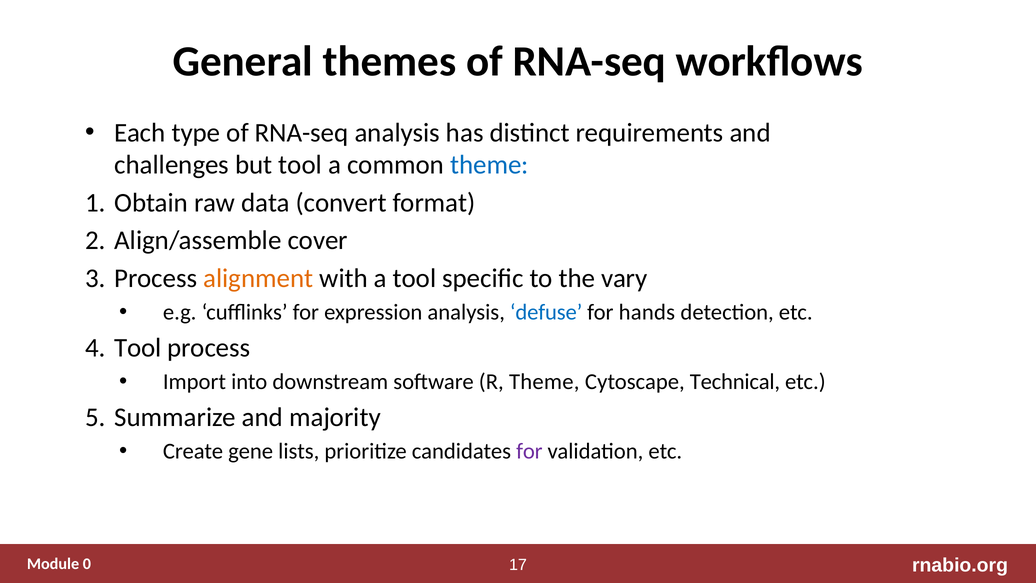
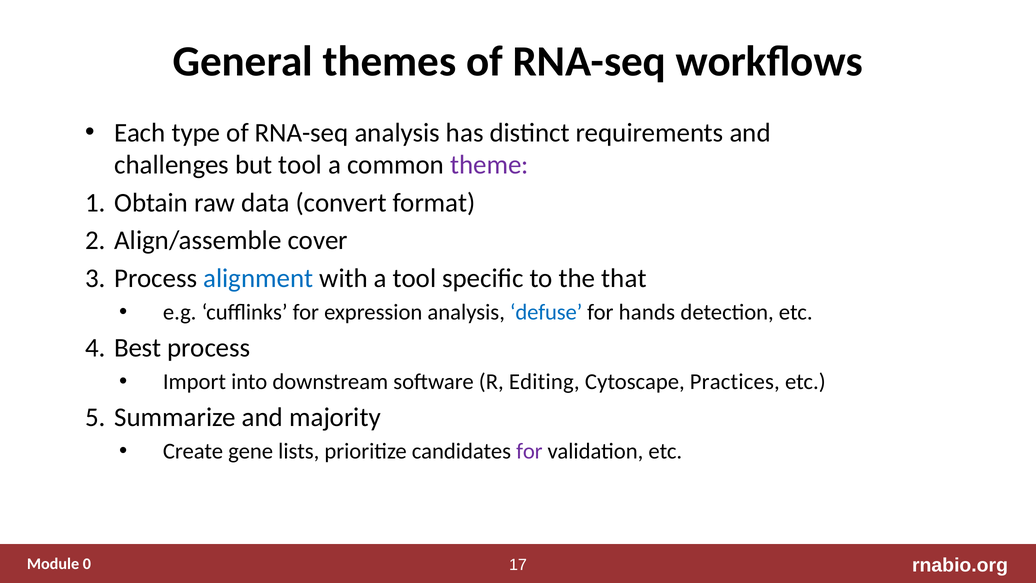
theme at (489, 165) colour: blue -> purple
alignment colour: orange -> blue
vary: vary -> that
Tool at (138, 348): Tool -> Best
R Theme: Theme -> Editing
Technical: Technical -> Practices
